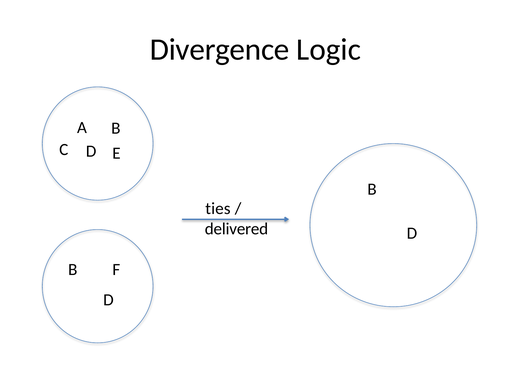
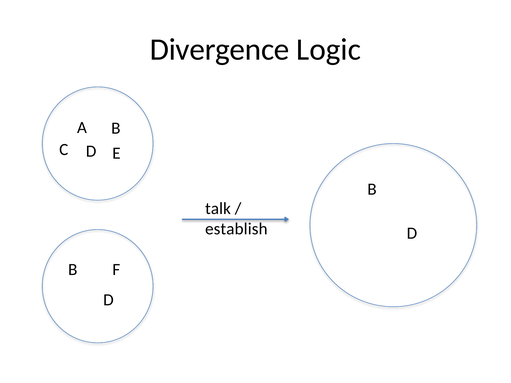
ties: ties -> talk
delivered: delivered -> establish
